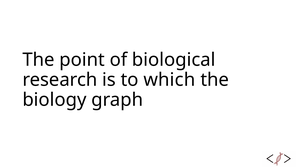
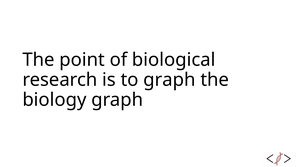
to which: which -> graph
